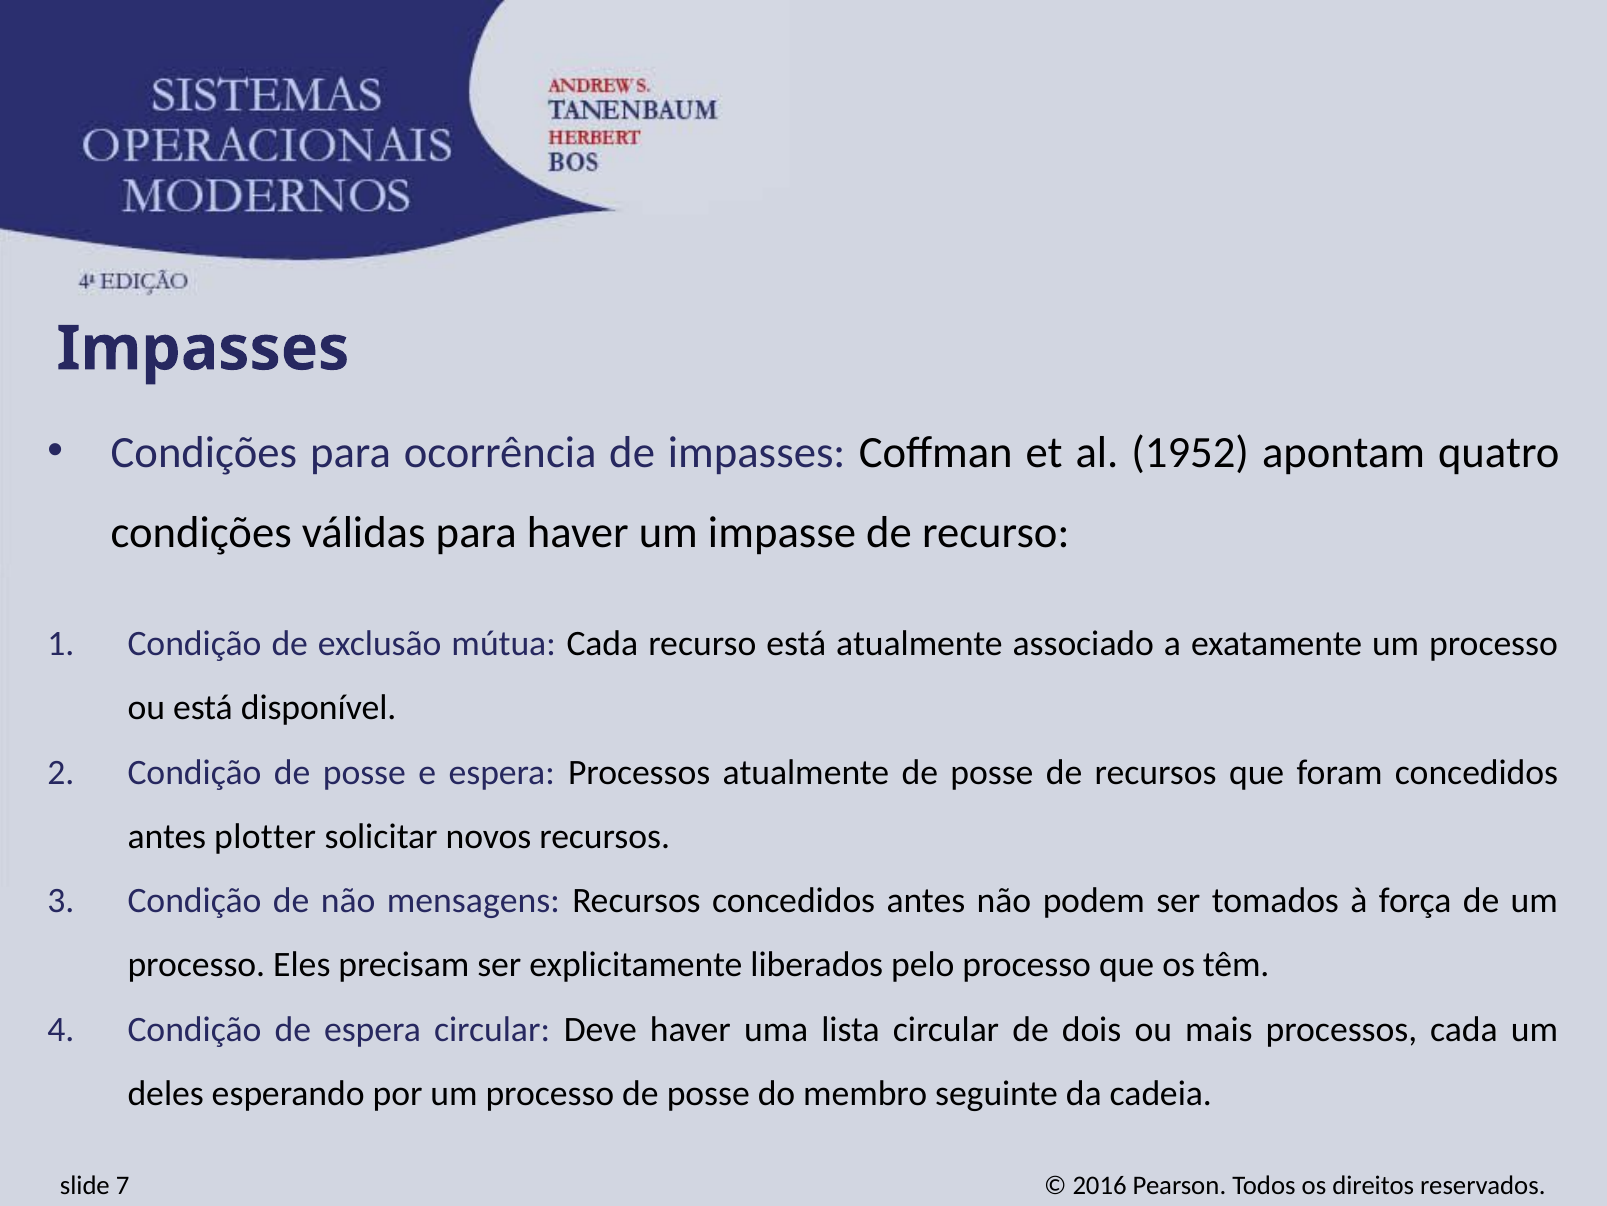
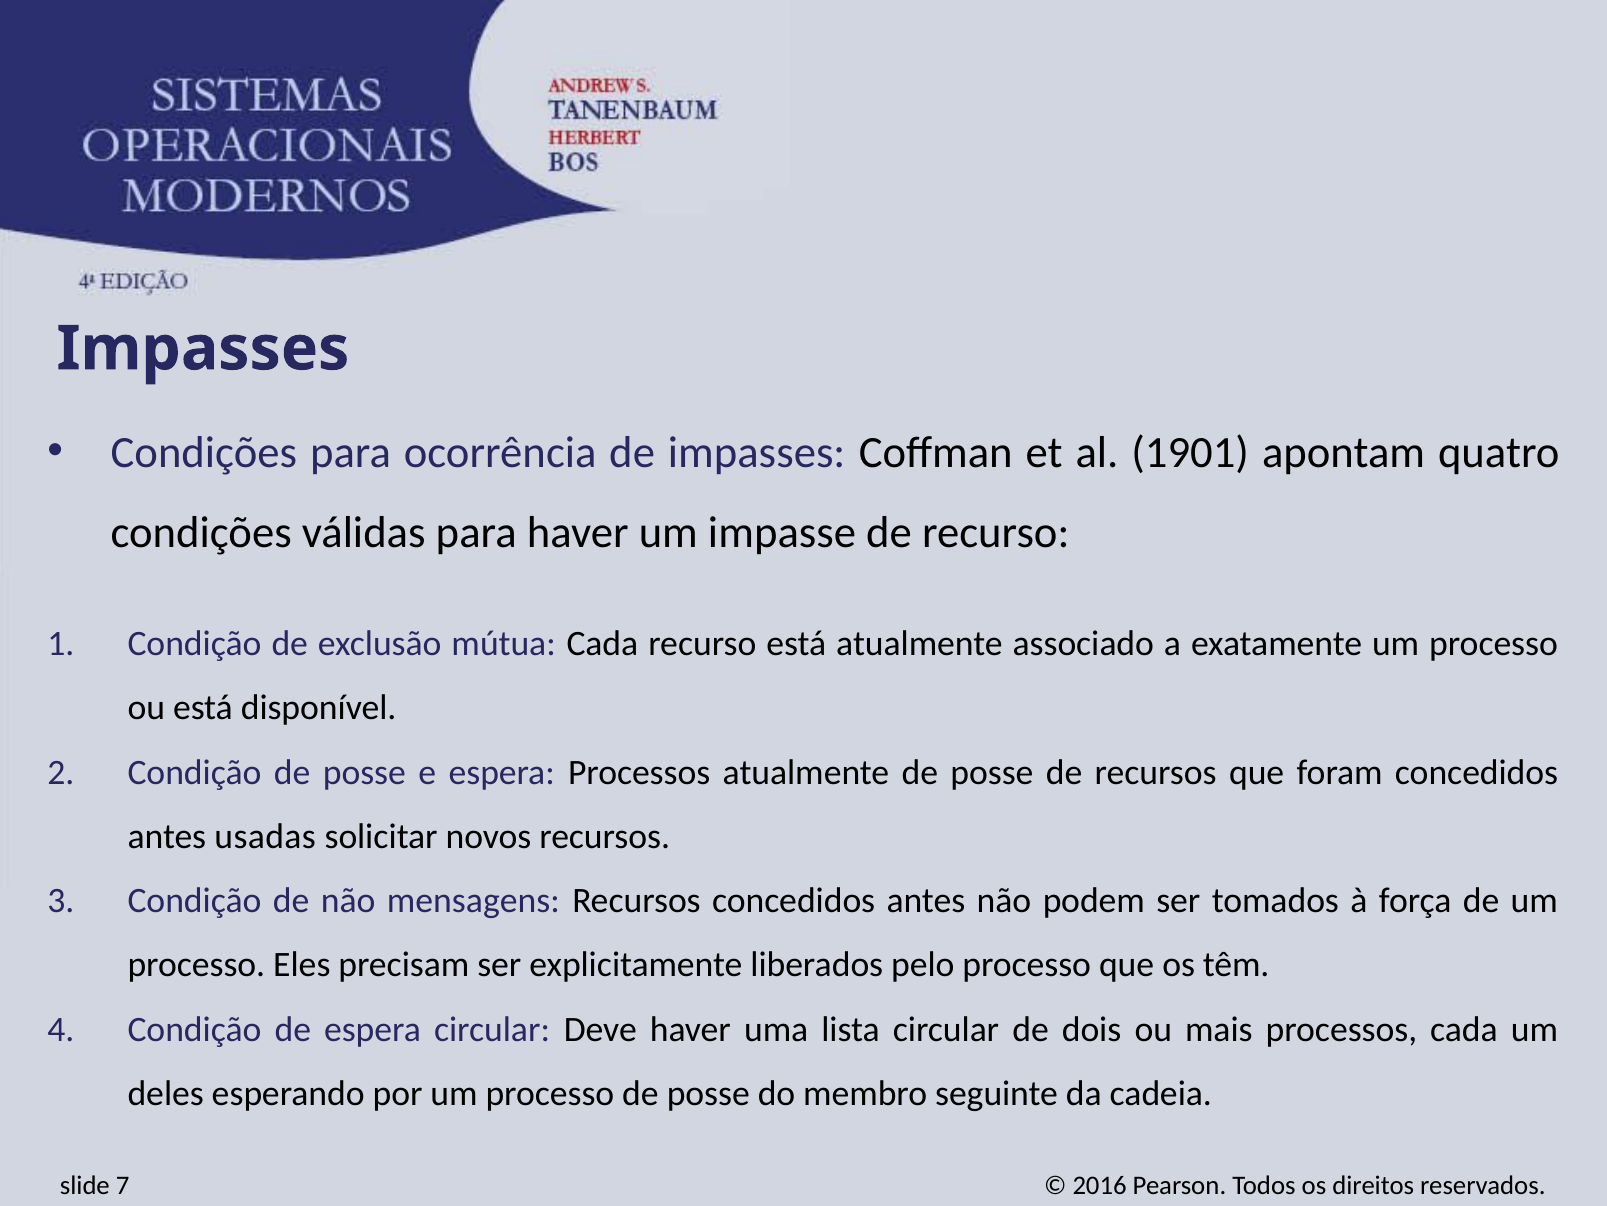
1952: 1952 -> 1901
plotter: plotter -> usadas
